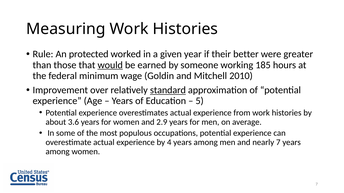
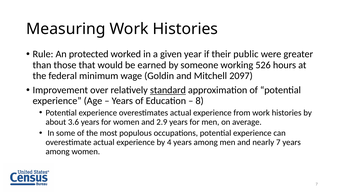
better: better -> public
would underline: present -> none
185: 185 -> 526
2010: 2010 -> 2097
5: 5 -> 8
